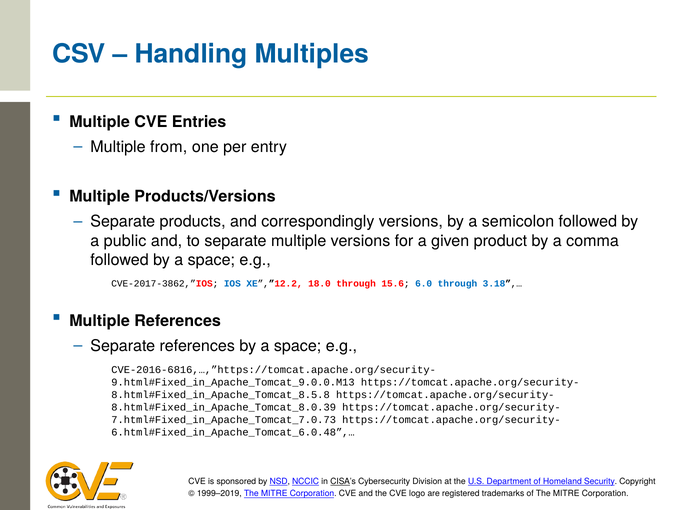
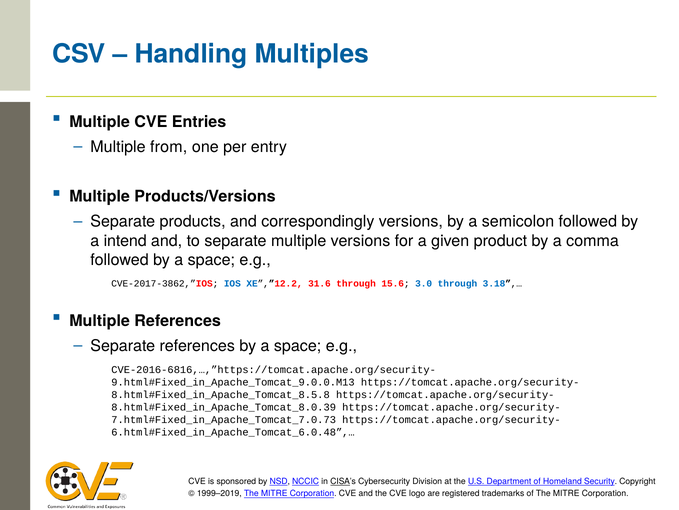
public: public -> intend
18.0: 18.0 -> 31.6
6.0: 6.0 -> 3.0
